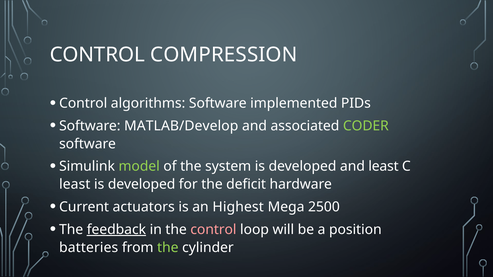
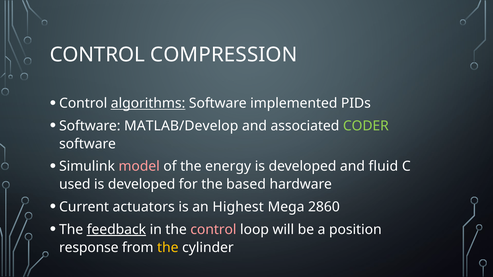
algorithms underline: none -> present
model colour: light green -> pink
system: system -> energy
and least: least -> fluid
least at (75, 185): least -> used
deficit: deficit -> based
2500: 2500 -> 2860
batteries: batteries -> response
the at (168, 248) colour: light green -> yellow
